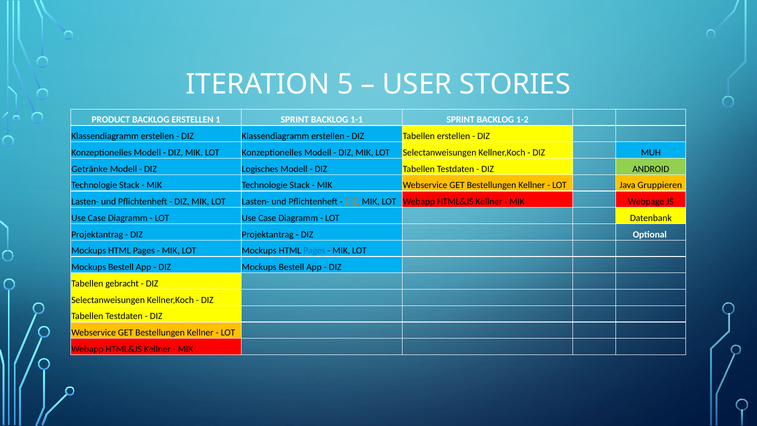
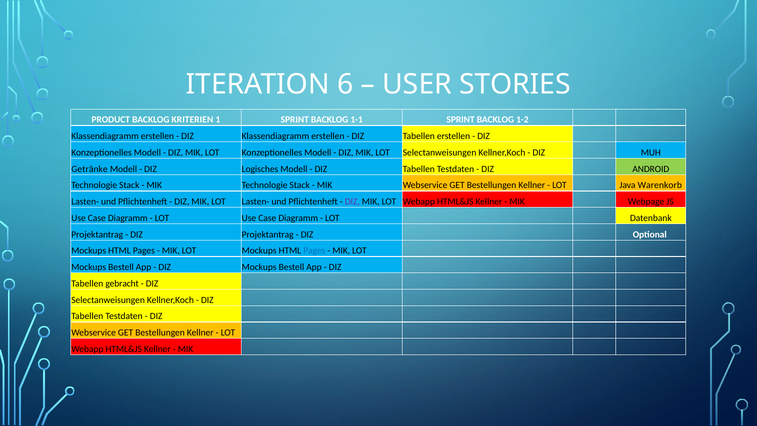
5: 5 -> 6
BACKLOG ERSTELLEN: ERSTELLEN -> KRITERIEN
Gruppieren: Gruppieren -> Warenkorb
DIZ at (352, 202) colour: orange -> purple
